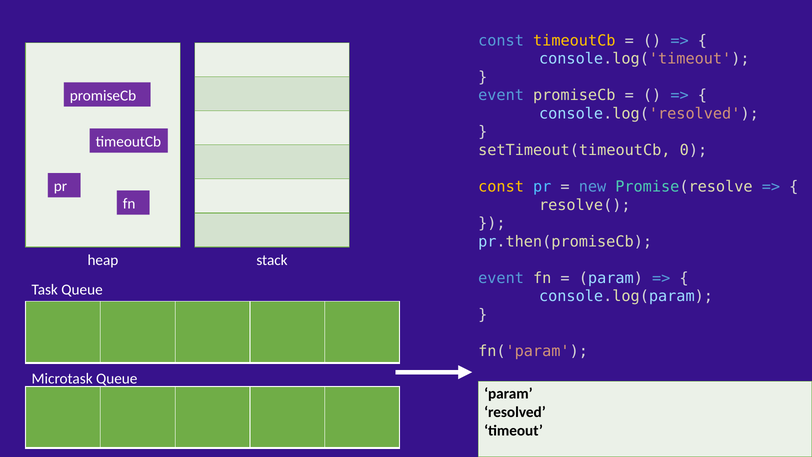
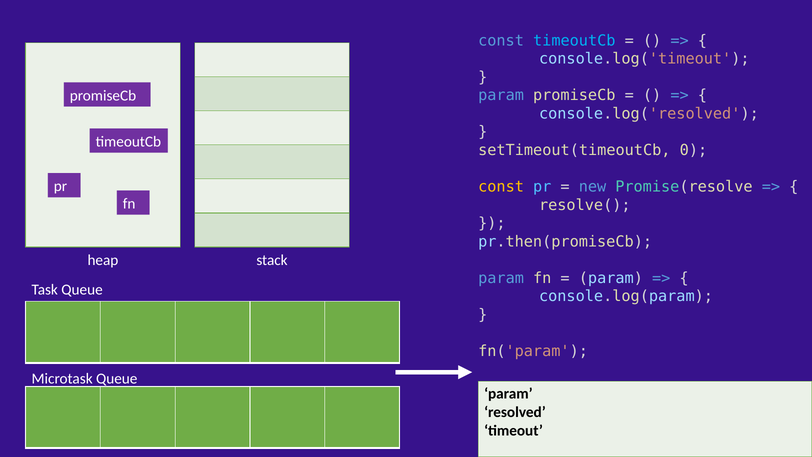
timeoutCb at (574, 40) colour: yellow -> light blue
event at (501, 95): event -> param
event at (501, 278): event -> param
